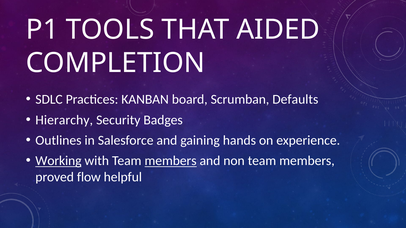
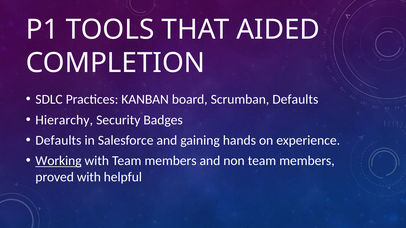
Outlines at (58, 141): Outlines -> Defaults
members at (171, 161) underline: present -> none
proved flow: flow -> with
